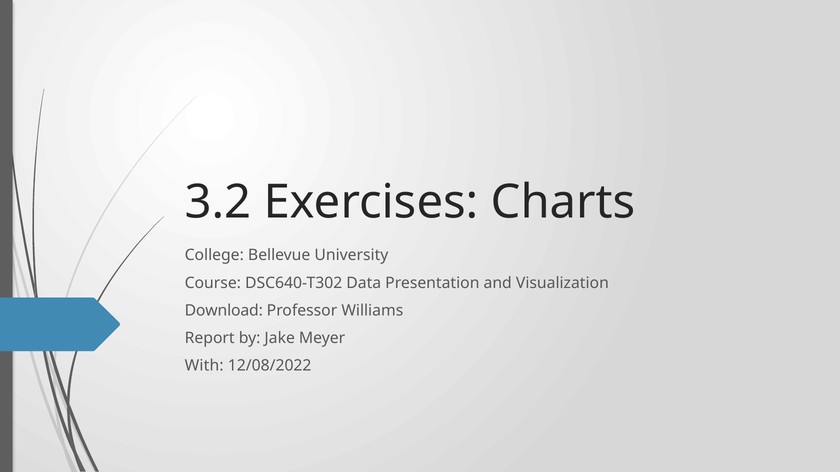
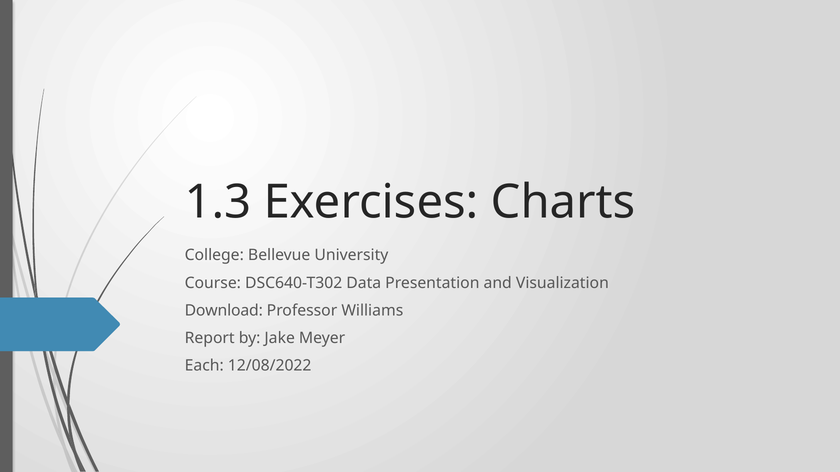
3.2: 3.2 -> 1.3
With: With -> Each
